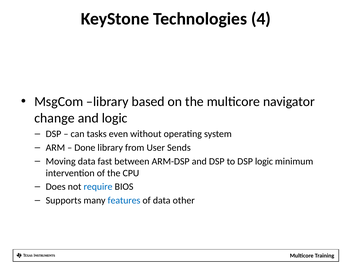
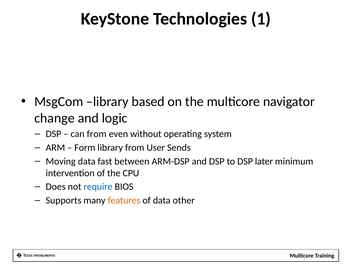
4: 4 -> 1
can tasks: tasks -> from
Done: Done -> Form
DSP logic: logic -> later
features colour: blue -> orange
